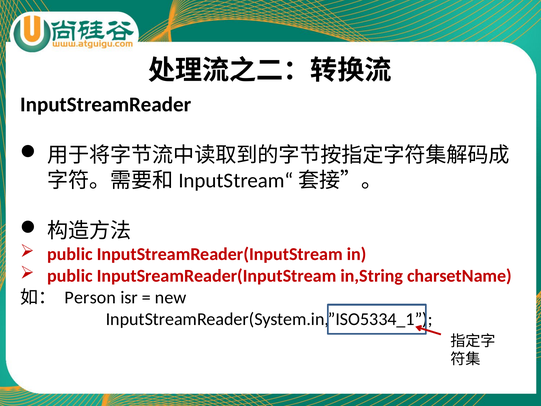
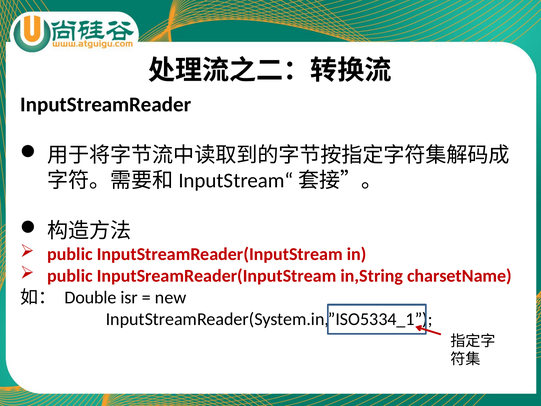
Person: Person -> Double
